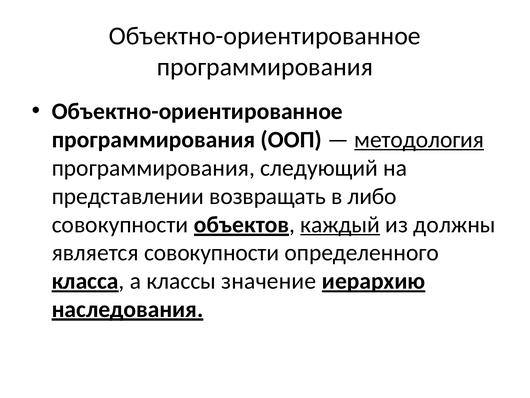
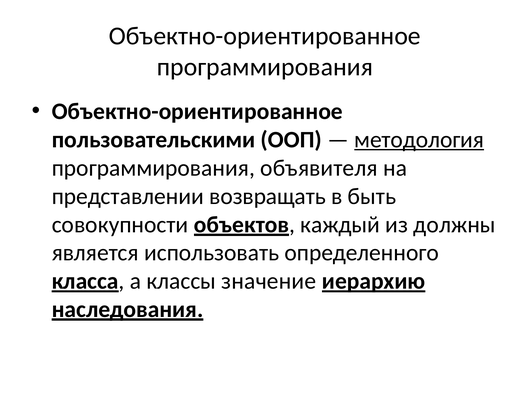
программирования at (153, 139): программирования -> пользовательскими
следующий: следующий -> объявителя
либо: либо -> быть
каждый underline: present -> none
является совокупности: совокупности -> использовать
